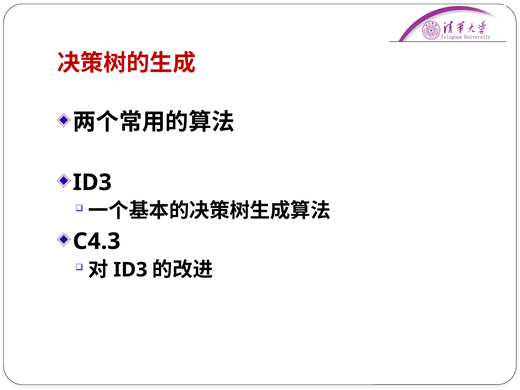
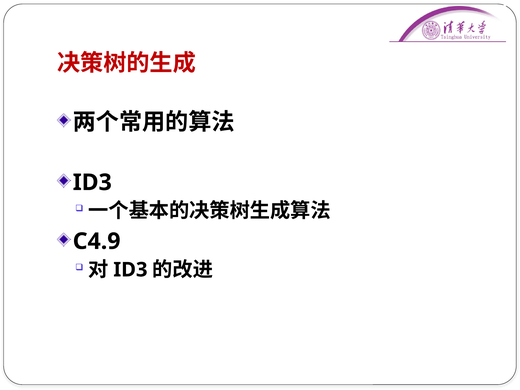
C4.3: C4.3 -> C4.9
